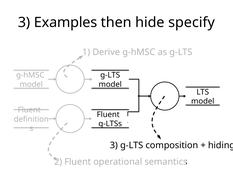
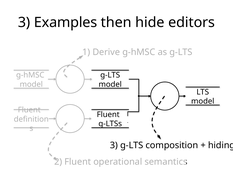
specify: specify -> editors
